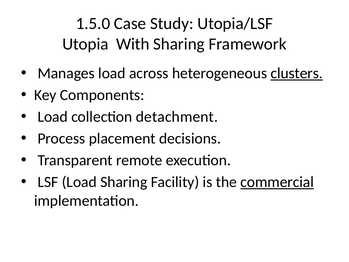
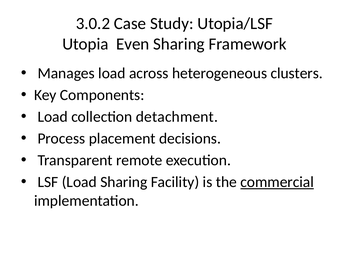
1.5.0: 1.5.0 -> 3.0.2
With: With -> Even
clusters underline: present -> none
